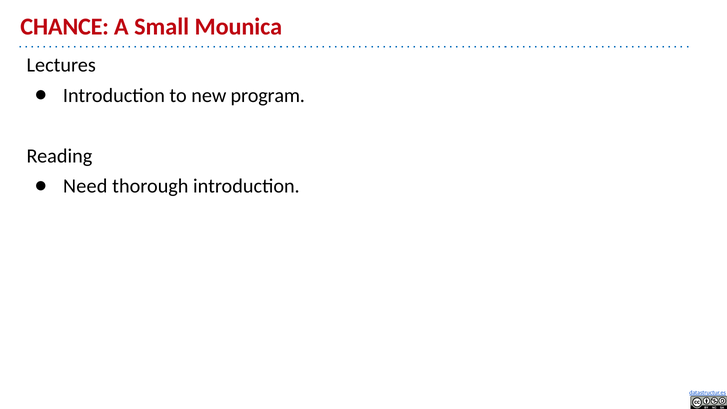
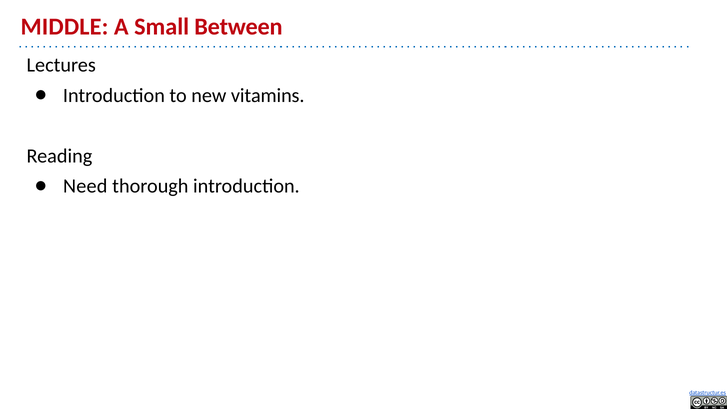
CHANCE: CHANCE -> MIDDLE
Mounica: Mounica -> Between
program: program -> vitamins
